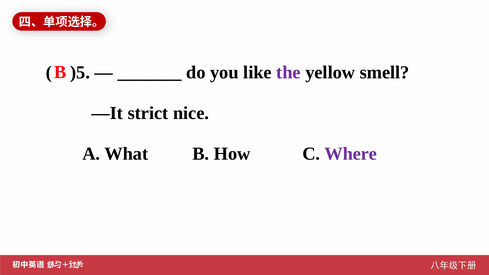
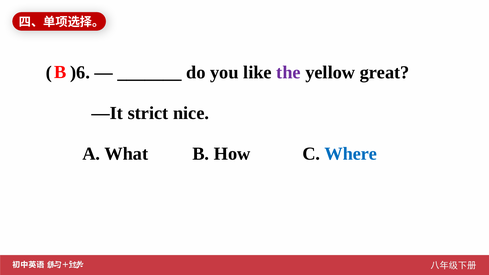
)5: )5 -> )6
smell: smell -> great
Where colour: purple -> blue
